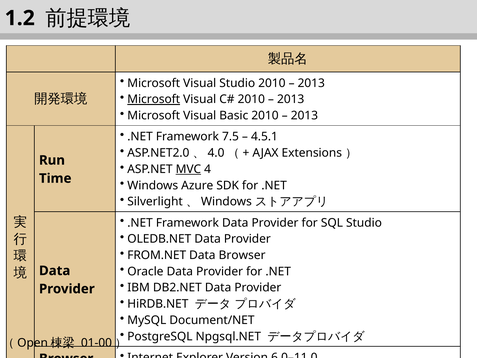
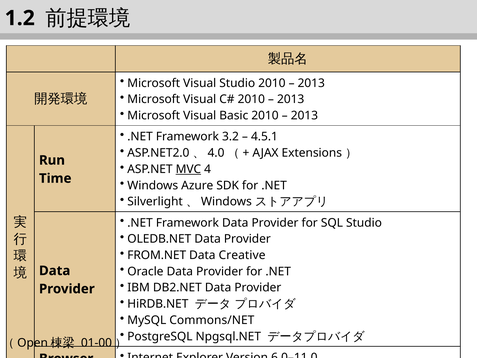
Microsoft at (154, 99) underline: present -> none
7.5: 7.5 -> 3.2
Data Browser: Browser -> Creative
Document/NET: Document/NET -> Commons/NET
